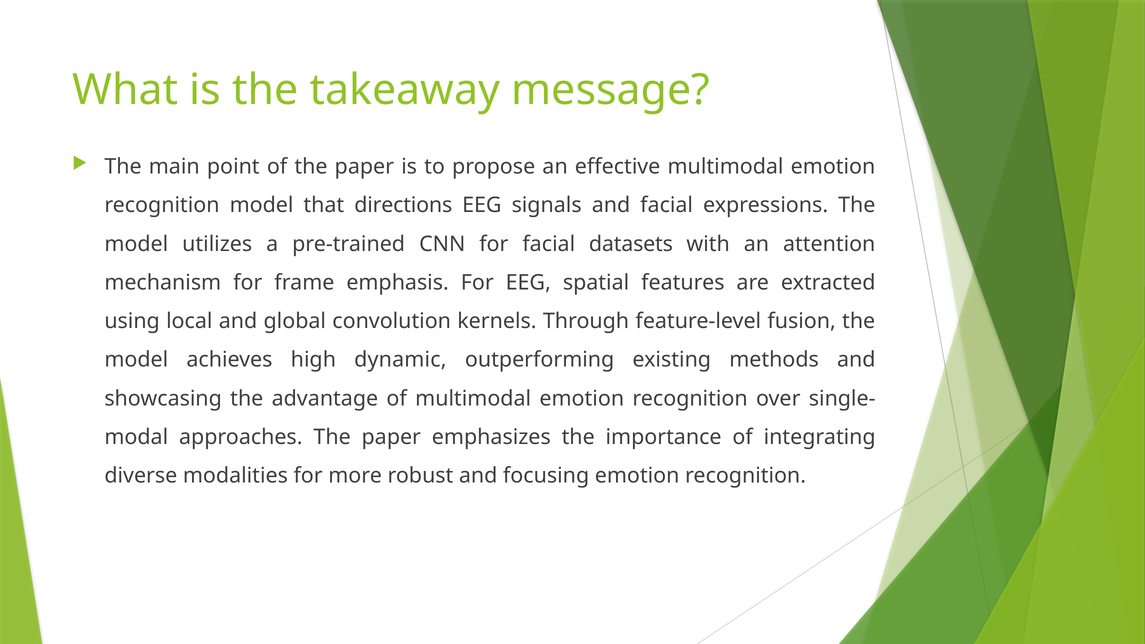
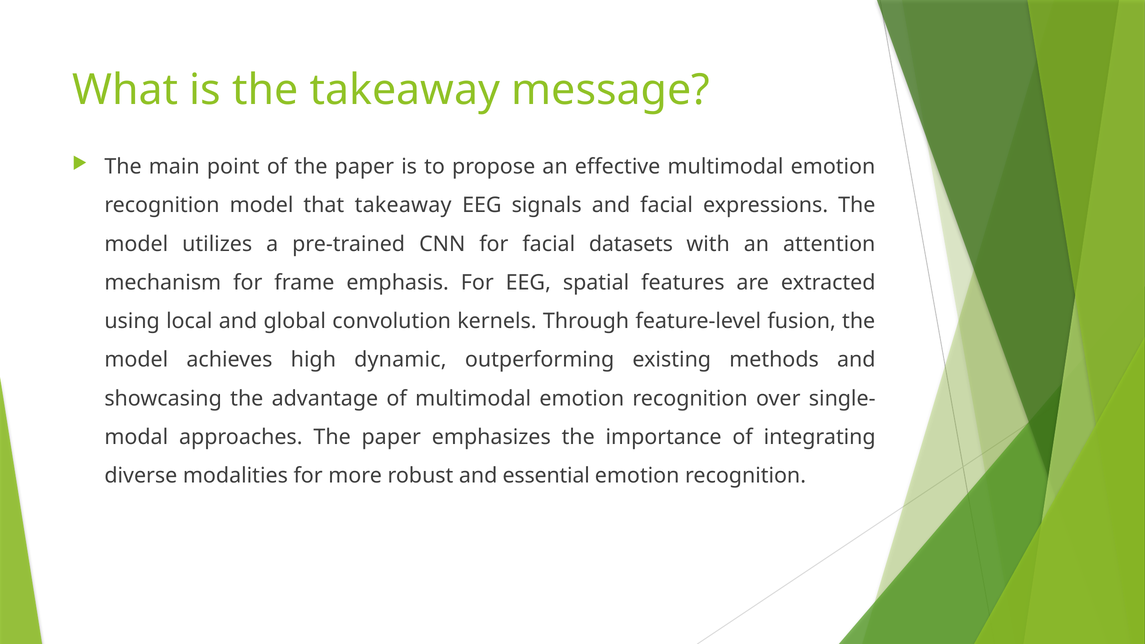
that directions: directions -> takeaway
focusing: focusing -> essential
